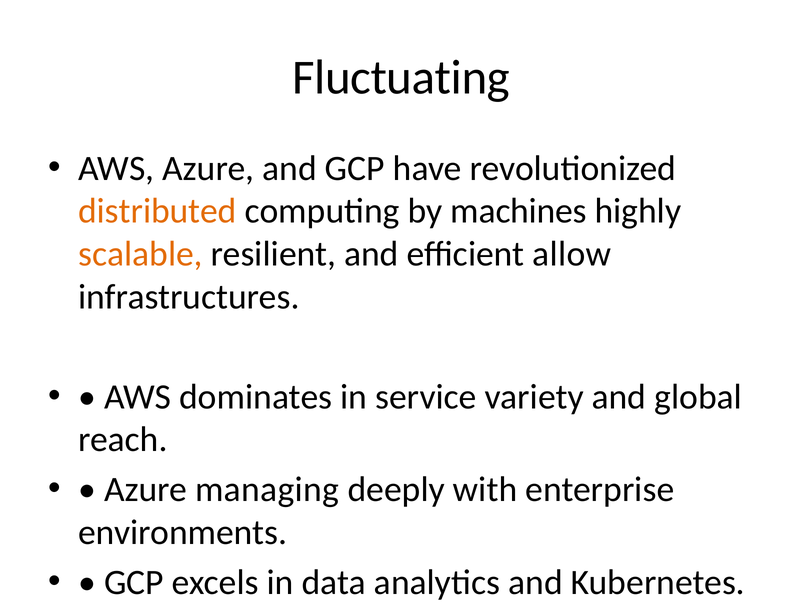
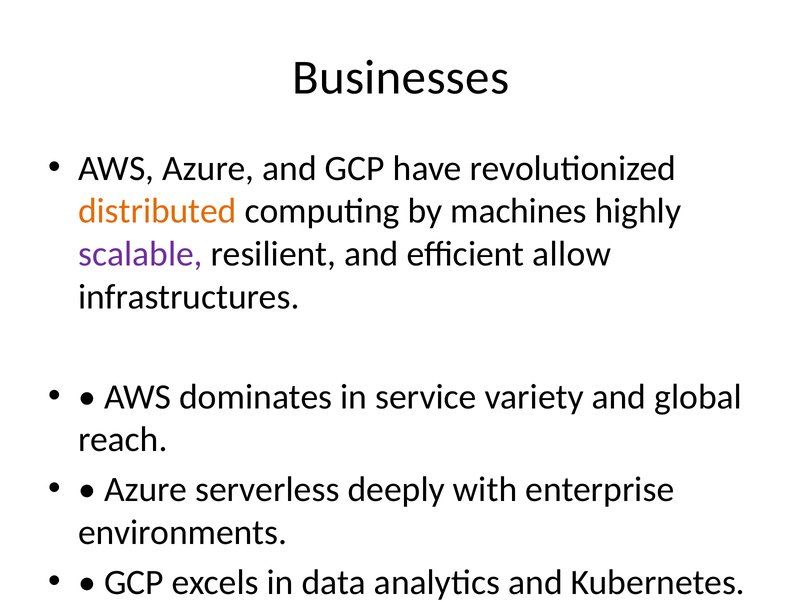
Fluctuating: Fluctuating -> Businesses
scalable colour: orange -> purple
managing: managing -> serverless
